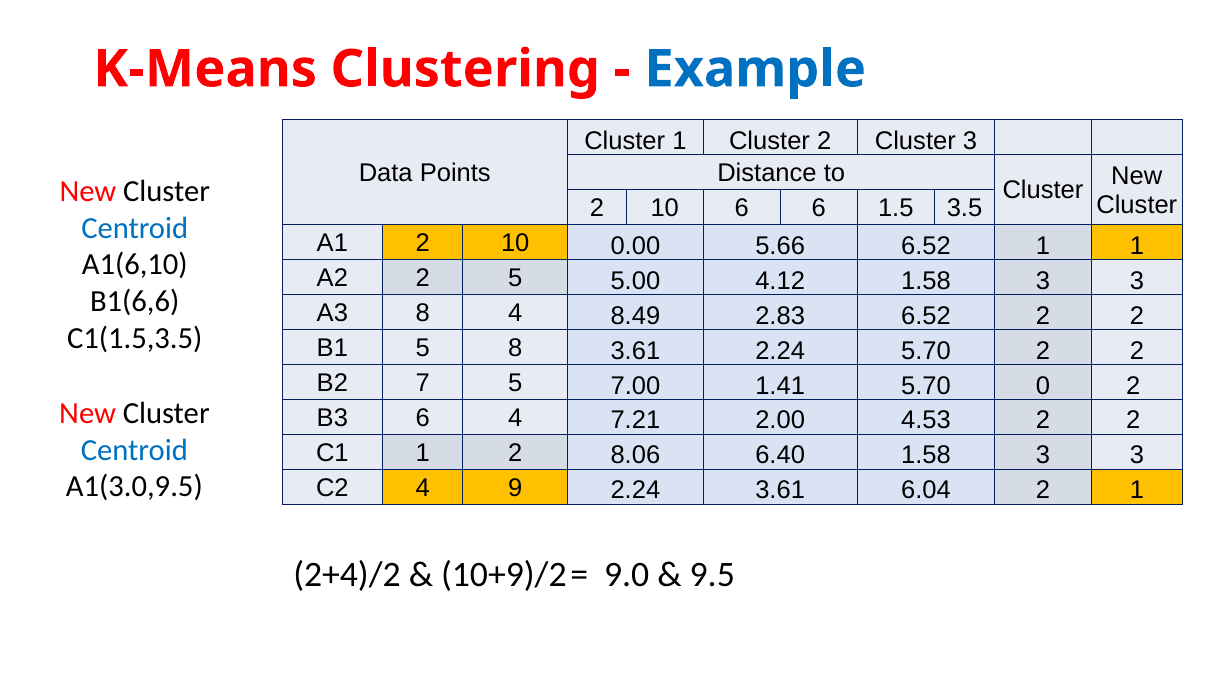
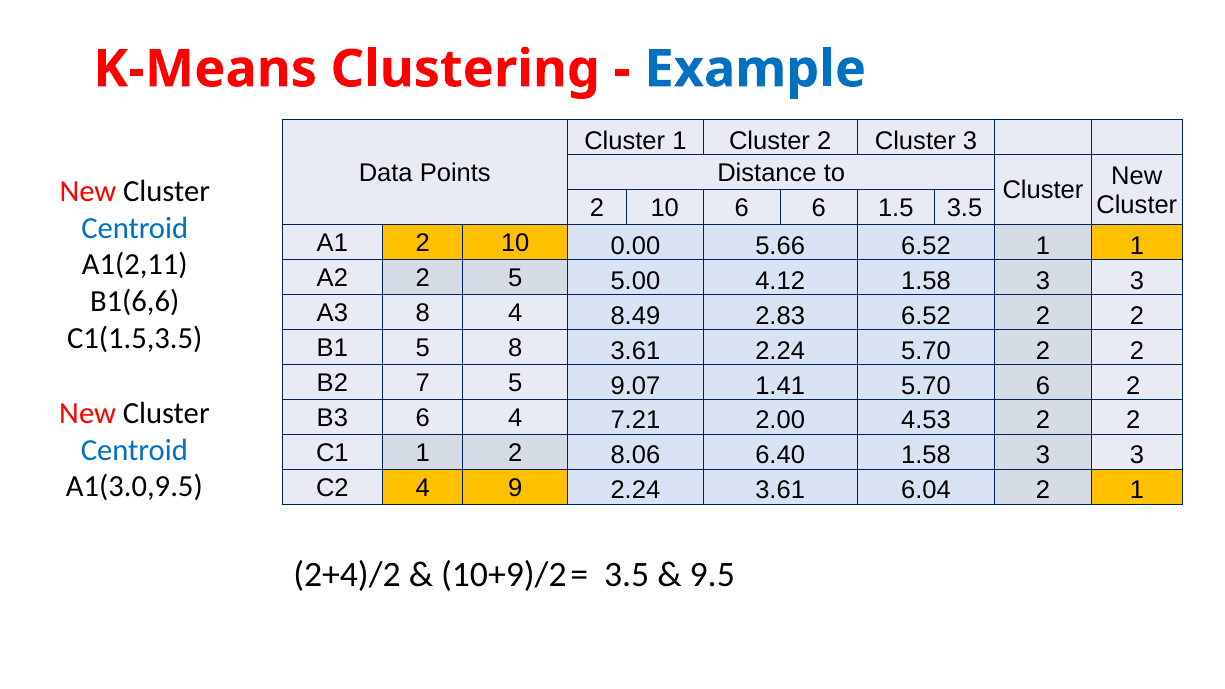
A1(6,10: A1(6,10 -> A1(2,11
7.00: 7.00 -> 9.07
5.70 0: 0 -> 6
9.0 at (627, 575): 9.0 -> 3.5
